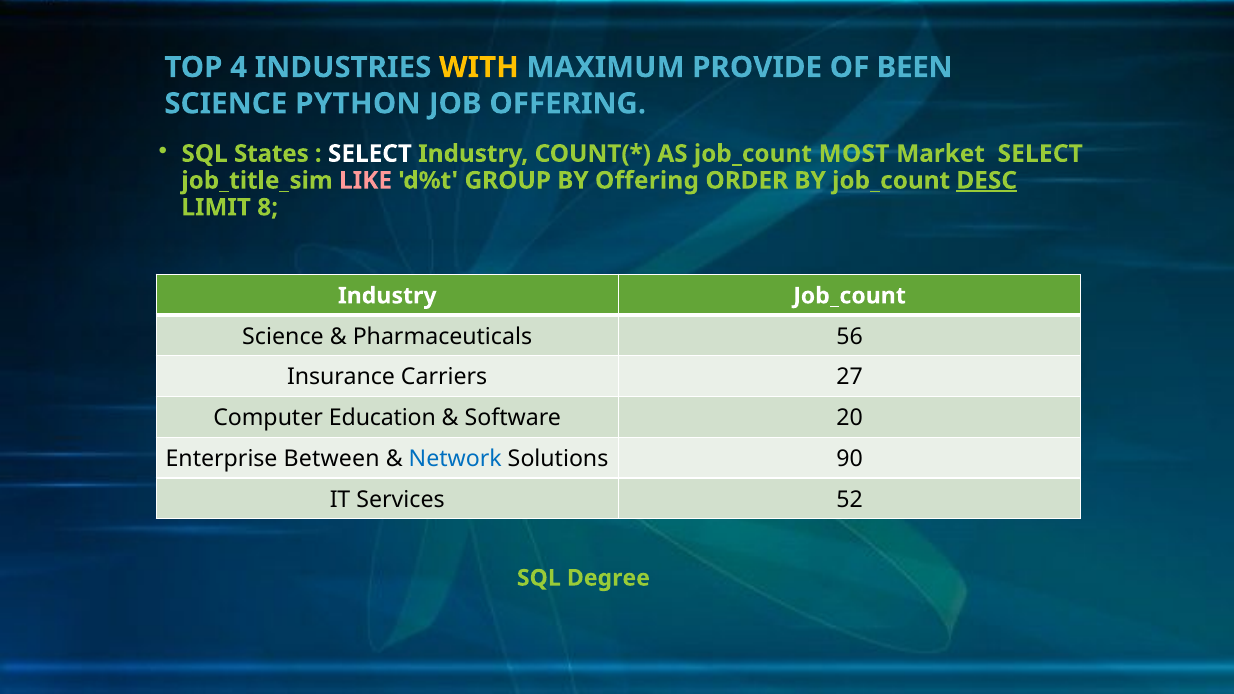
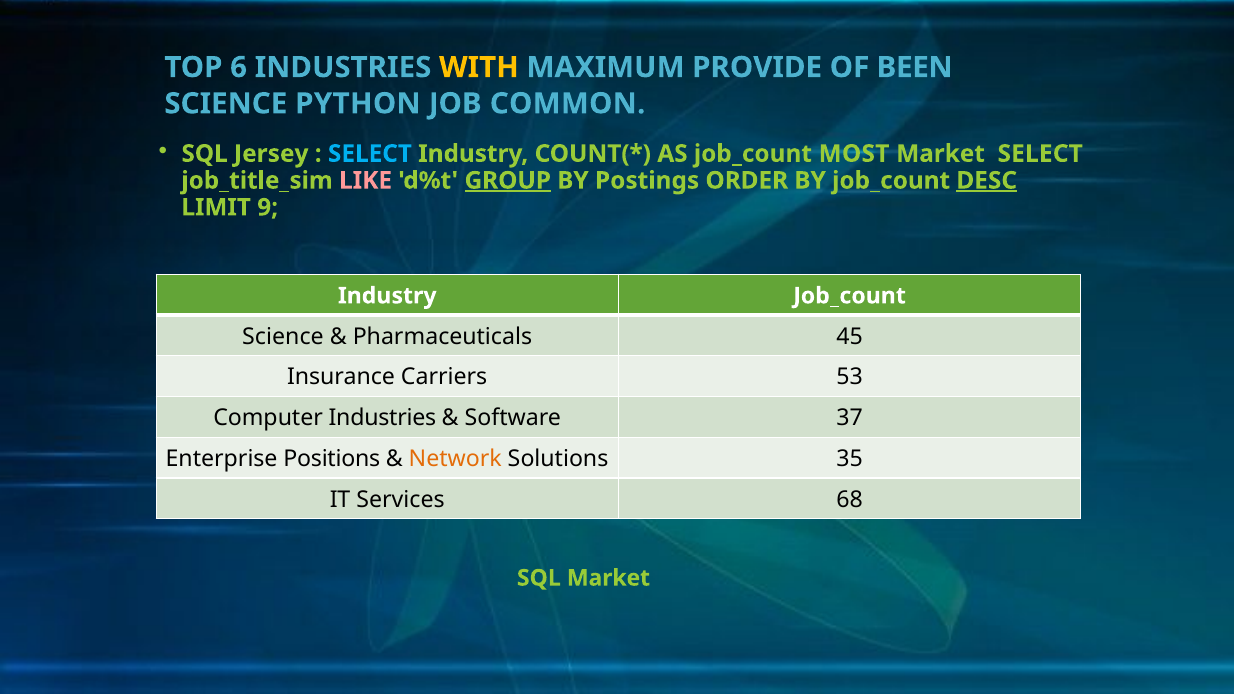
4: 4 -> 6
JOB OFFERING: OFFERING -> COMMON
States: States -> Jersey
SELECT at (370, 154) colour: white -> light blue
GROUP underline: none -> present
BY Offering: Offering -> Postings
8: 8 -> 9
56: 56 -> 45
27: 27 -> 53
Computer Education: Education -> Industries
20: 20 -> 37
Between: Between -> Positions
Network colour: blue -> orange
90: 90 -> 35
52: 52 -> 68
SQL Degree: Degree -> Market
